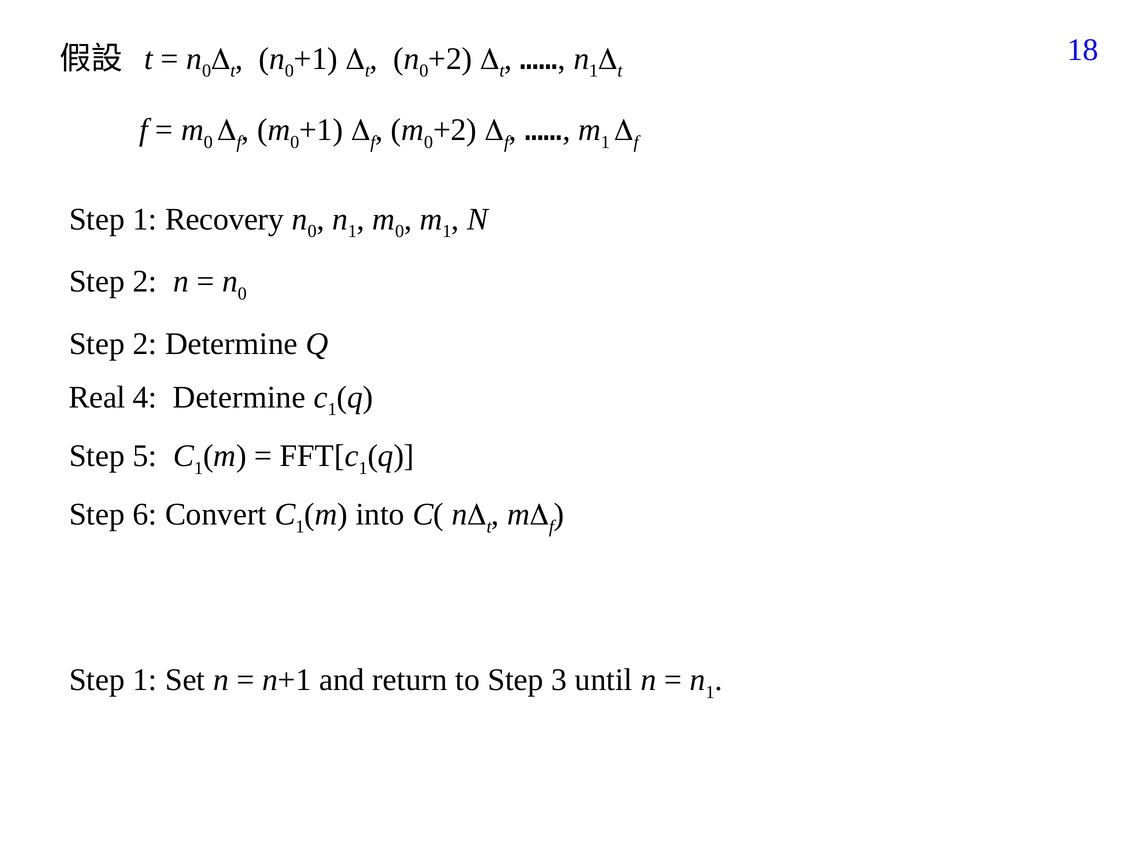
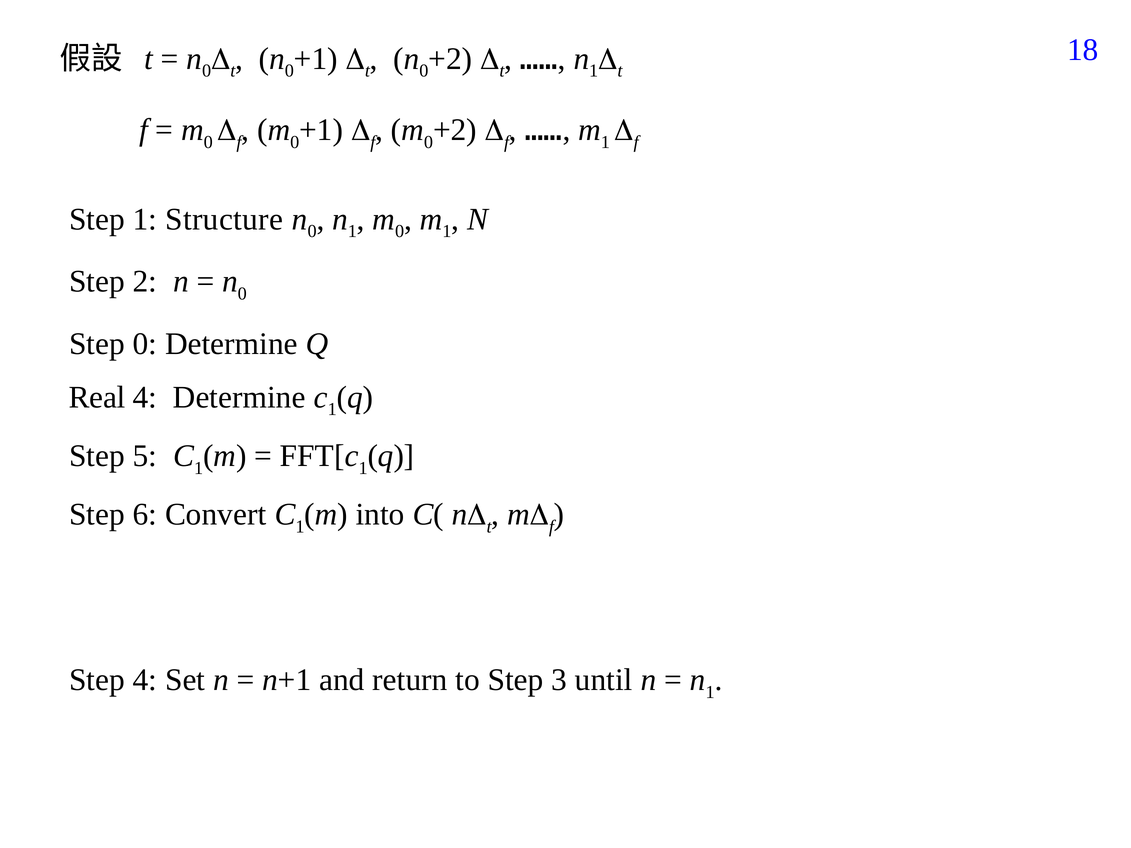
Recovery: Recovery -> Structure
2 at (145, 344): 2 -> 0
1 at (145, 680): 1 -> 4
